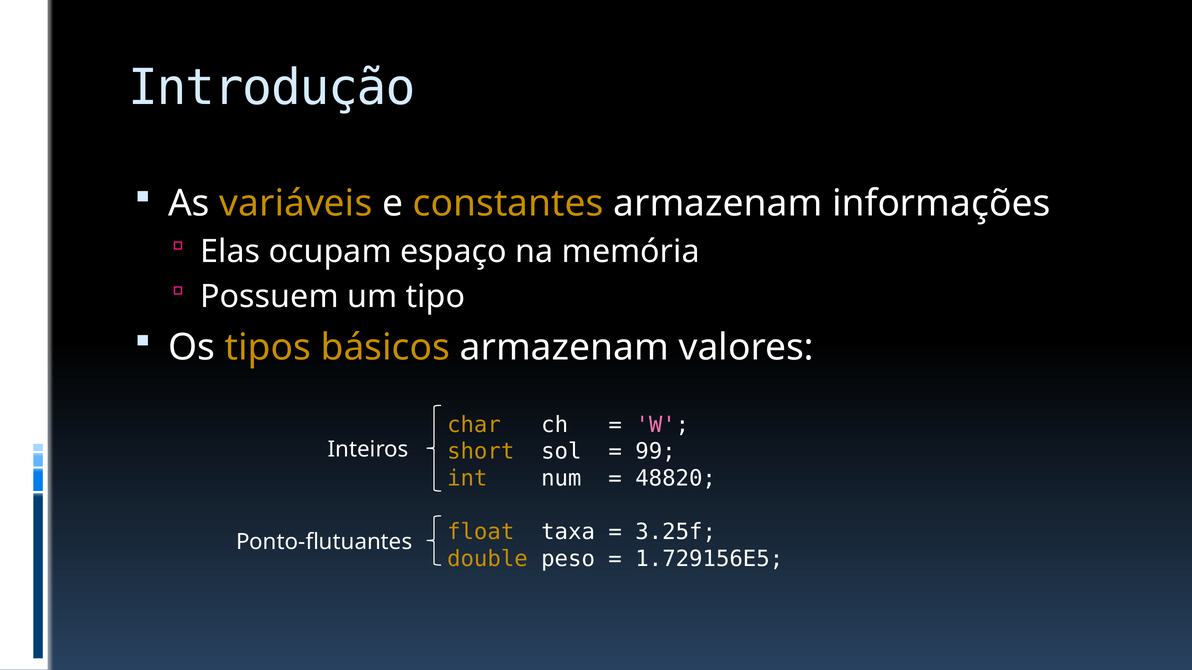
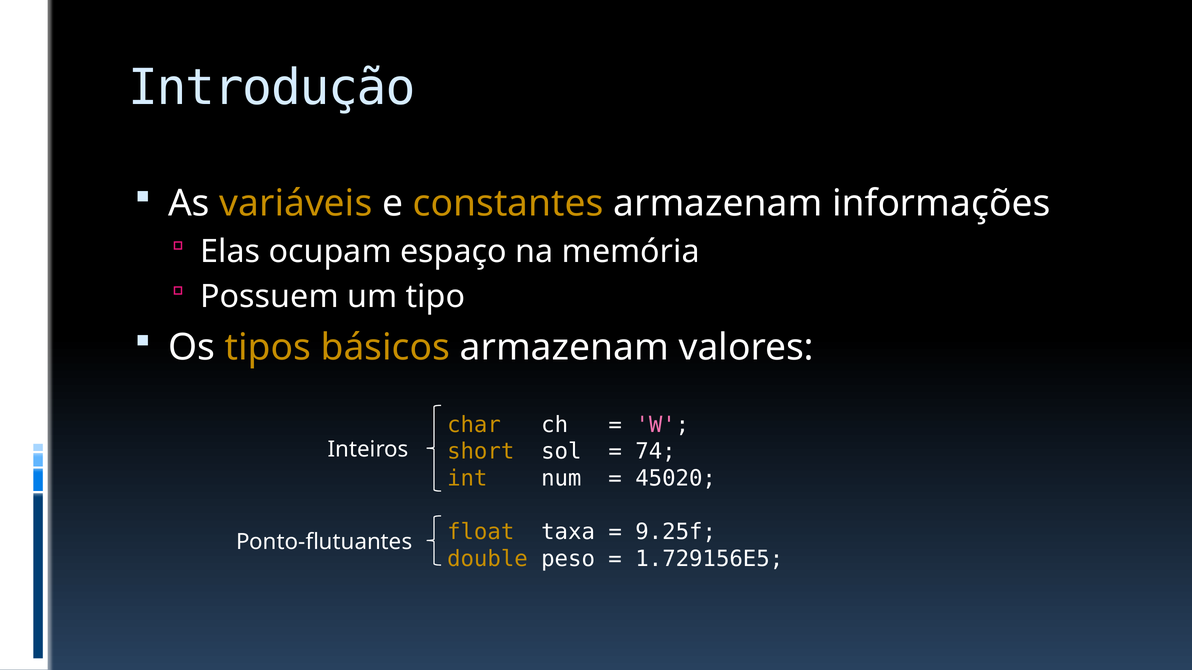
99: 99 -> 74
48820: 48820 -> 45020
3.25f: 3.25f -> 9.25f
